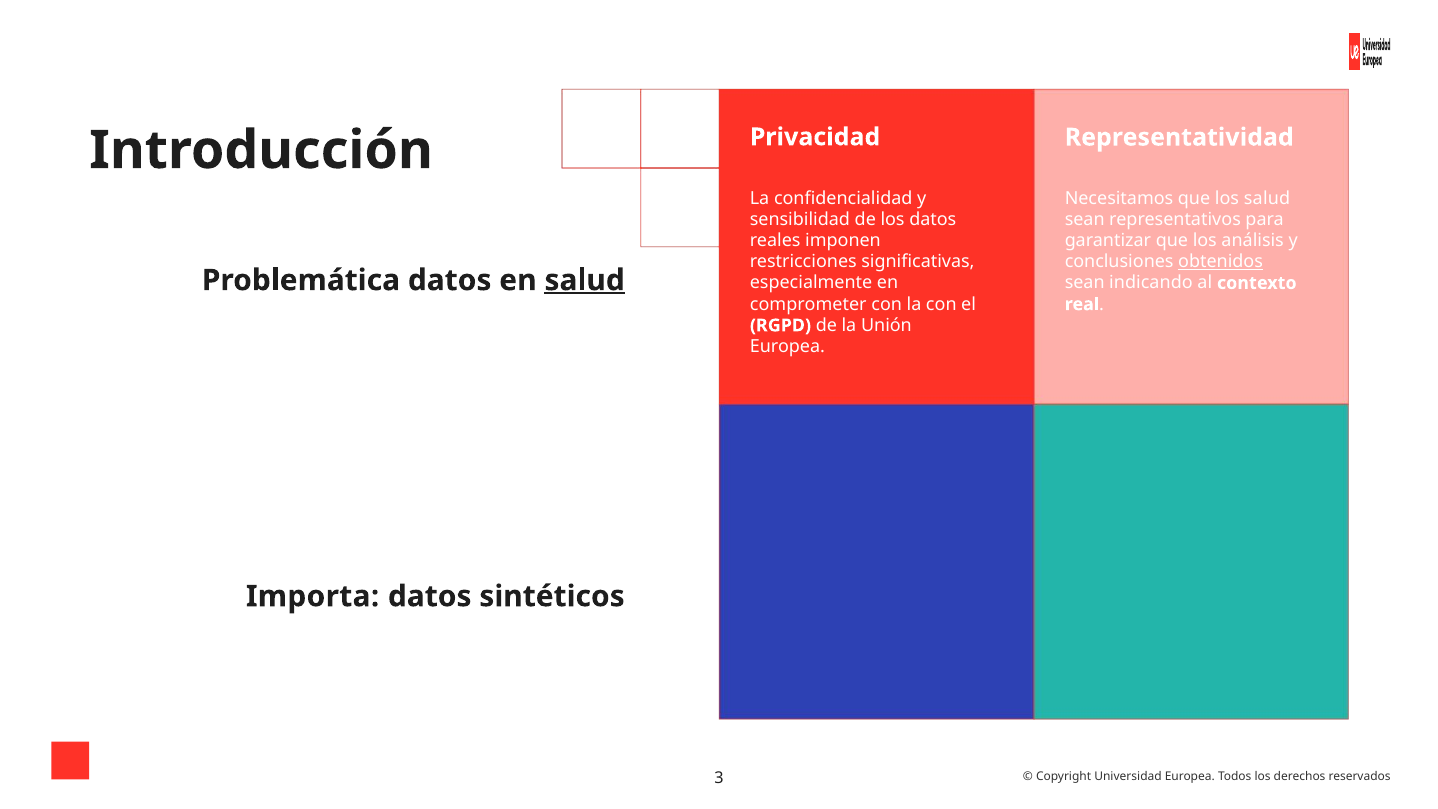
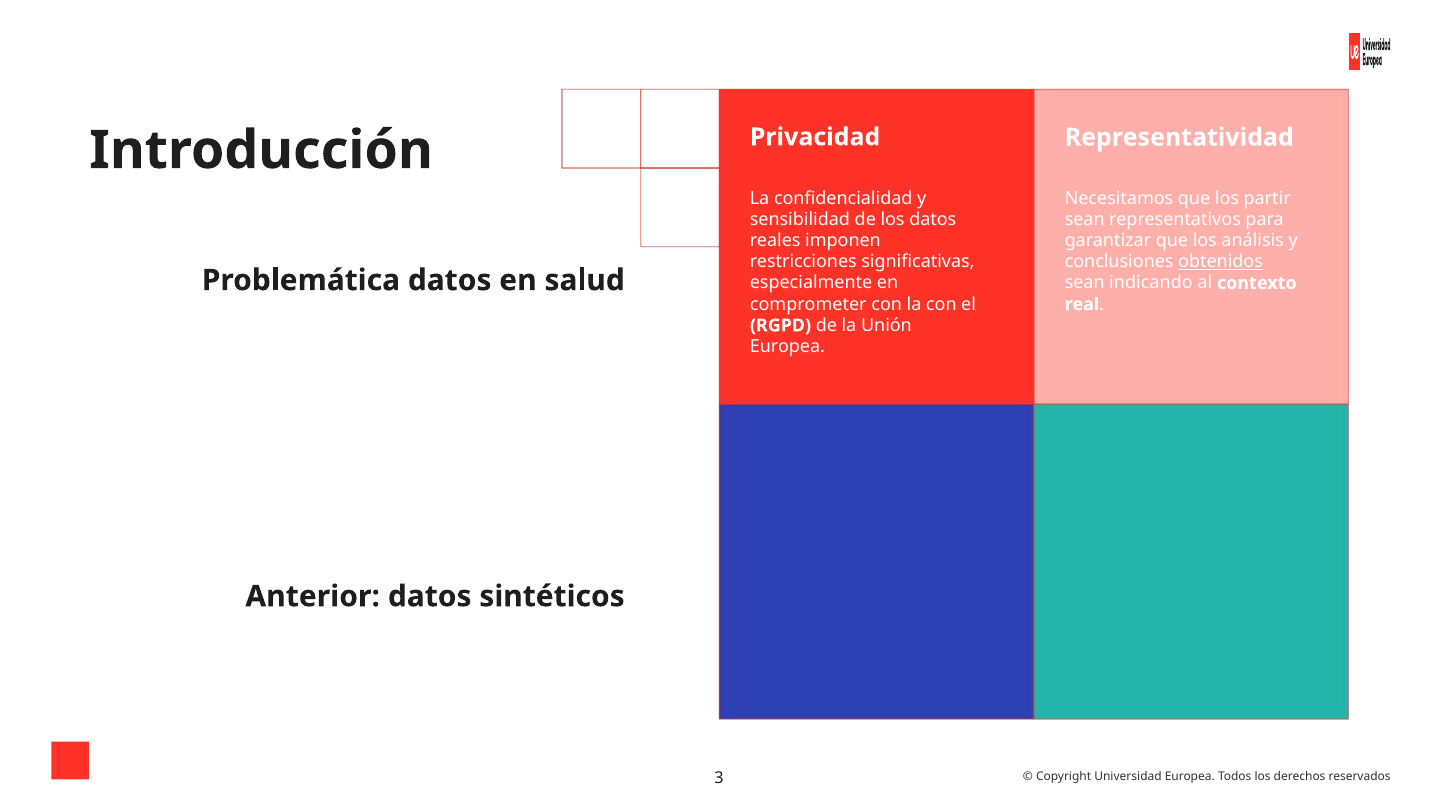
los salud: salud -> partir
salud at (585, 280) underline: present -> none
Importa: Importa -> Anterior
